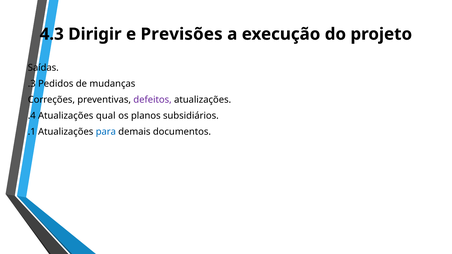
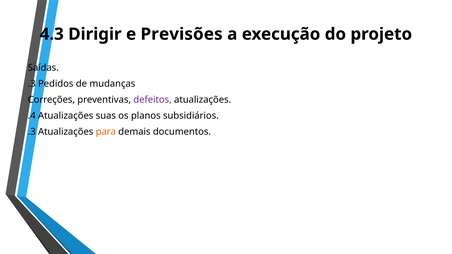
qual: qual -> suas
.1 at (32, 132): .1 -> .3
para colour: blue -> orange
